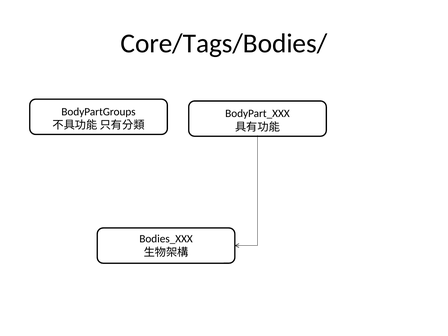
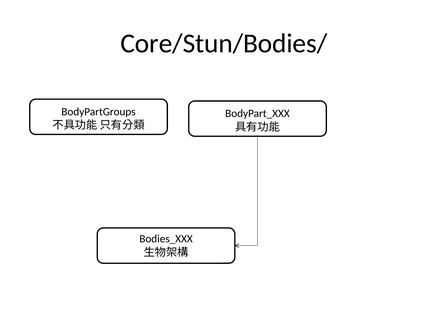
Core/Tags/Bodies/: Core/Tags/Bodies/ -> Core/Stun/Bodies/
